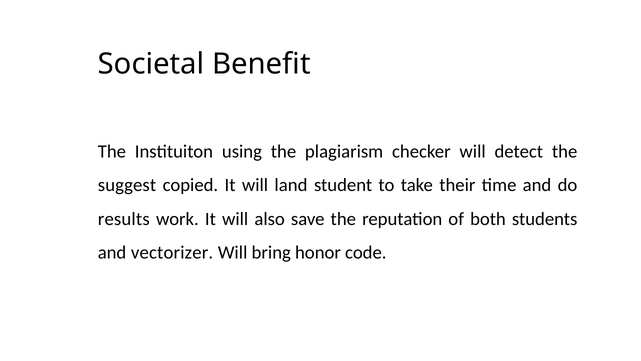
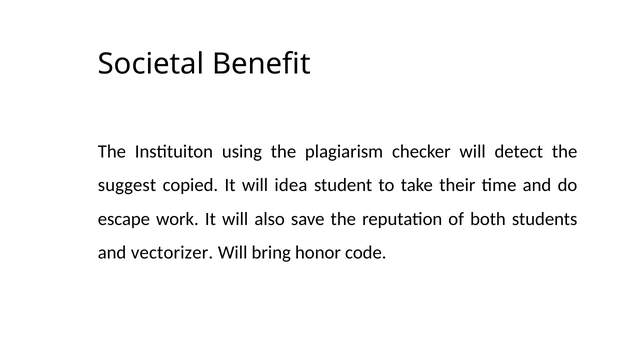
land: land -> idea
results: results -> escape
